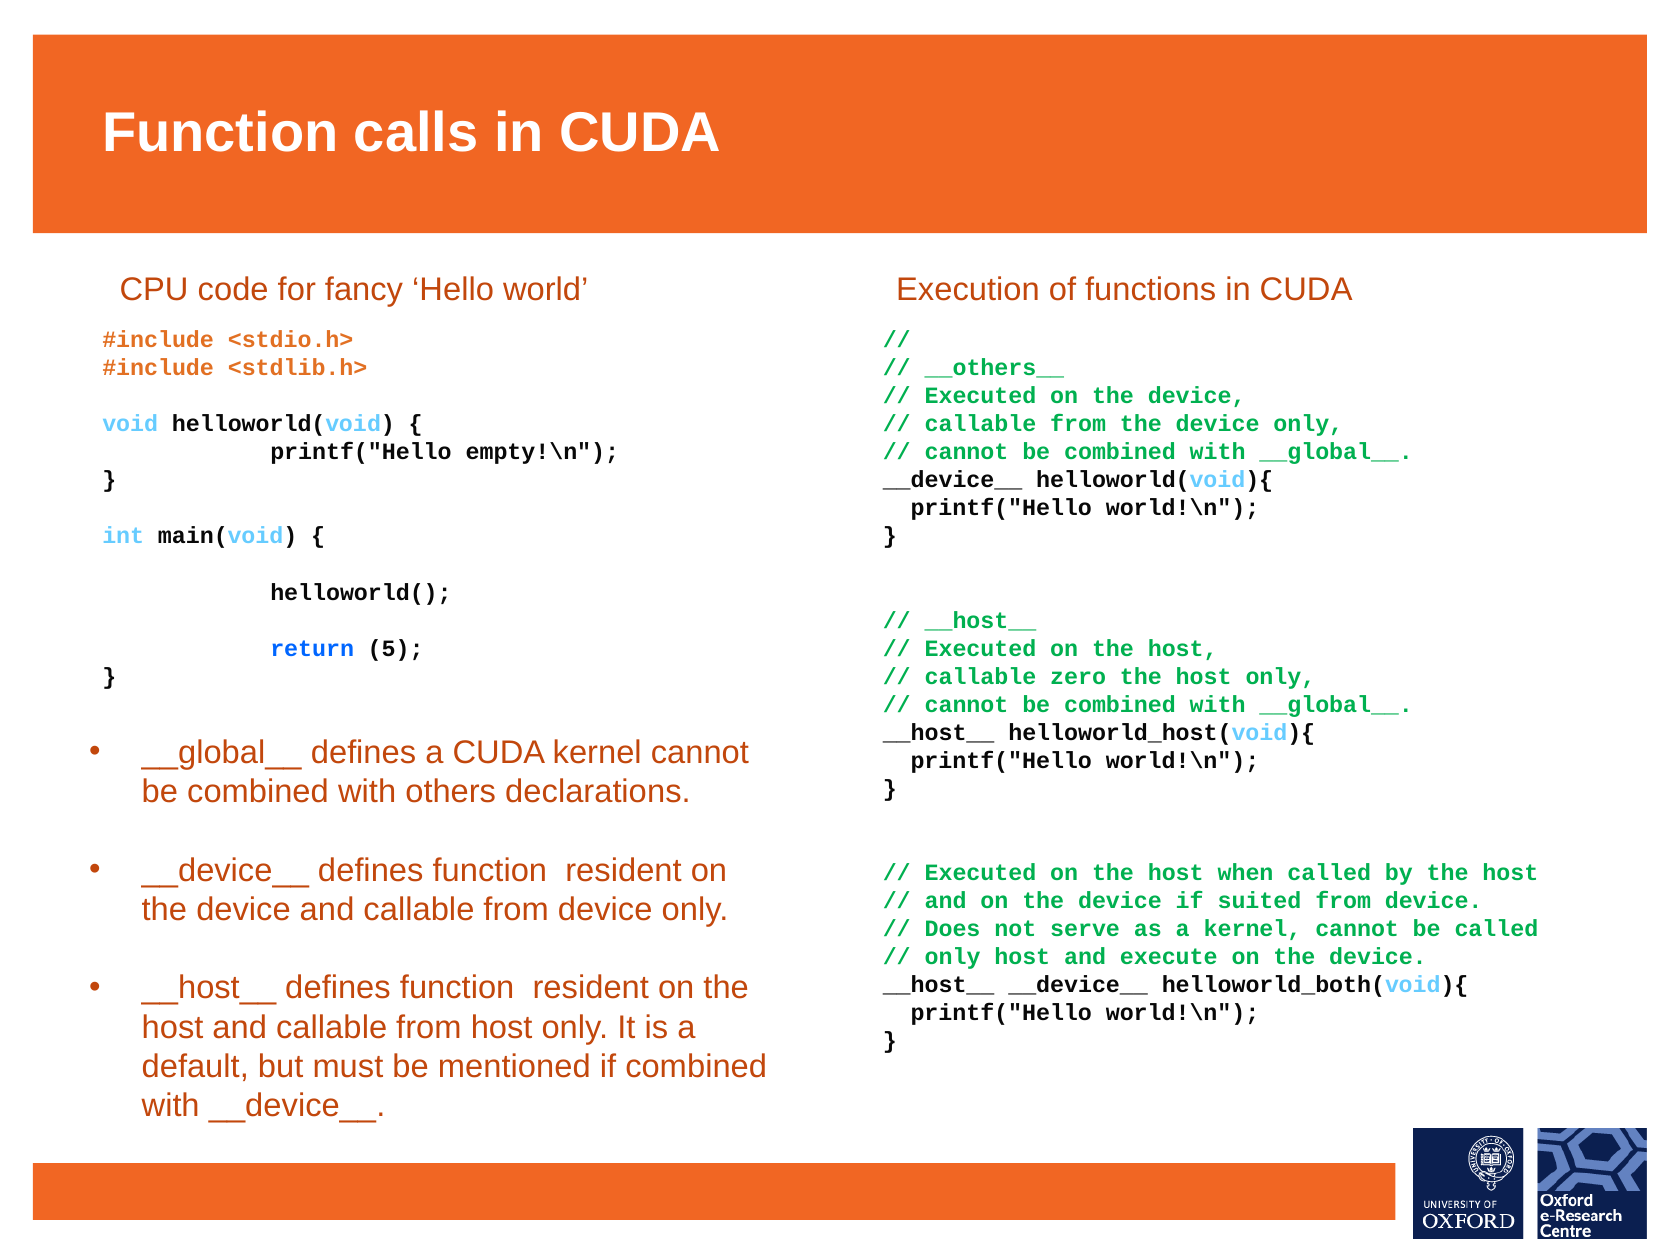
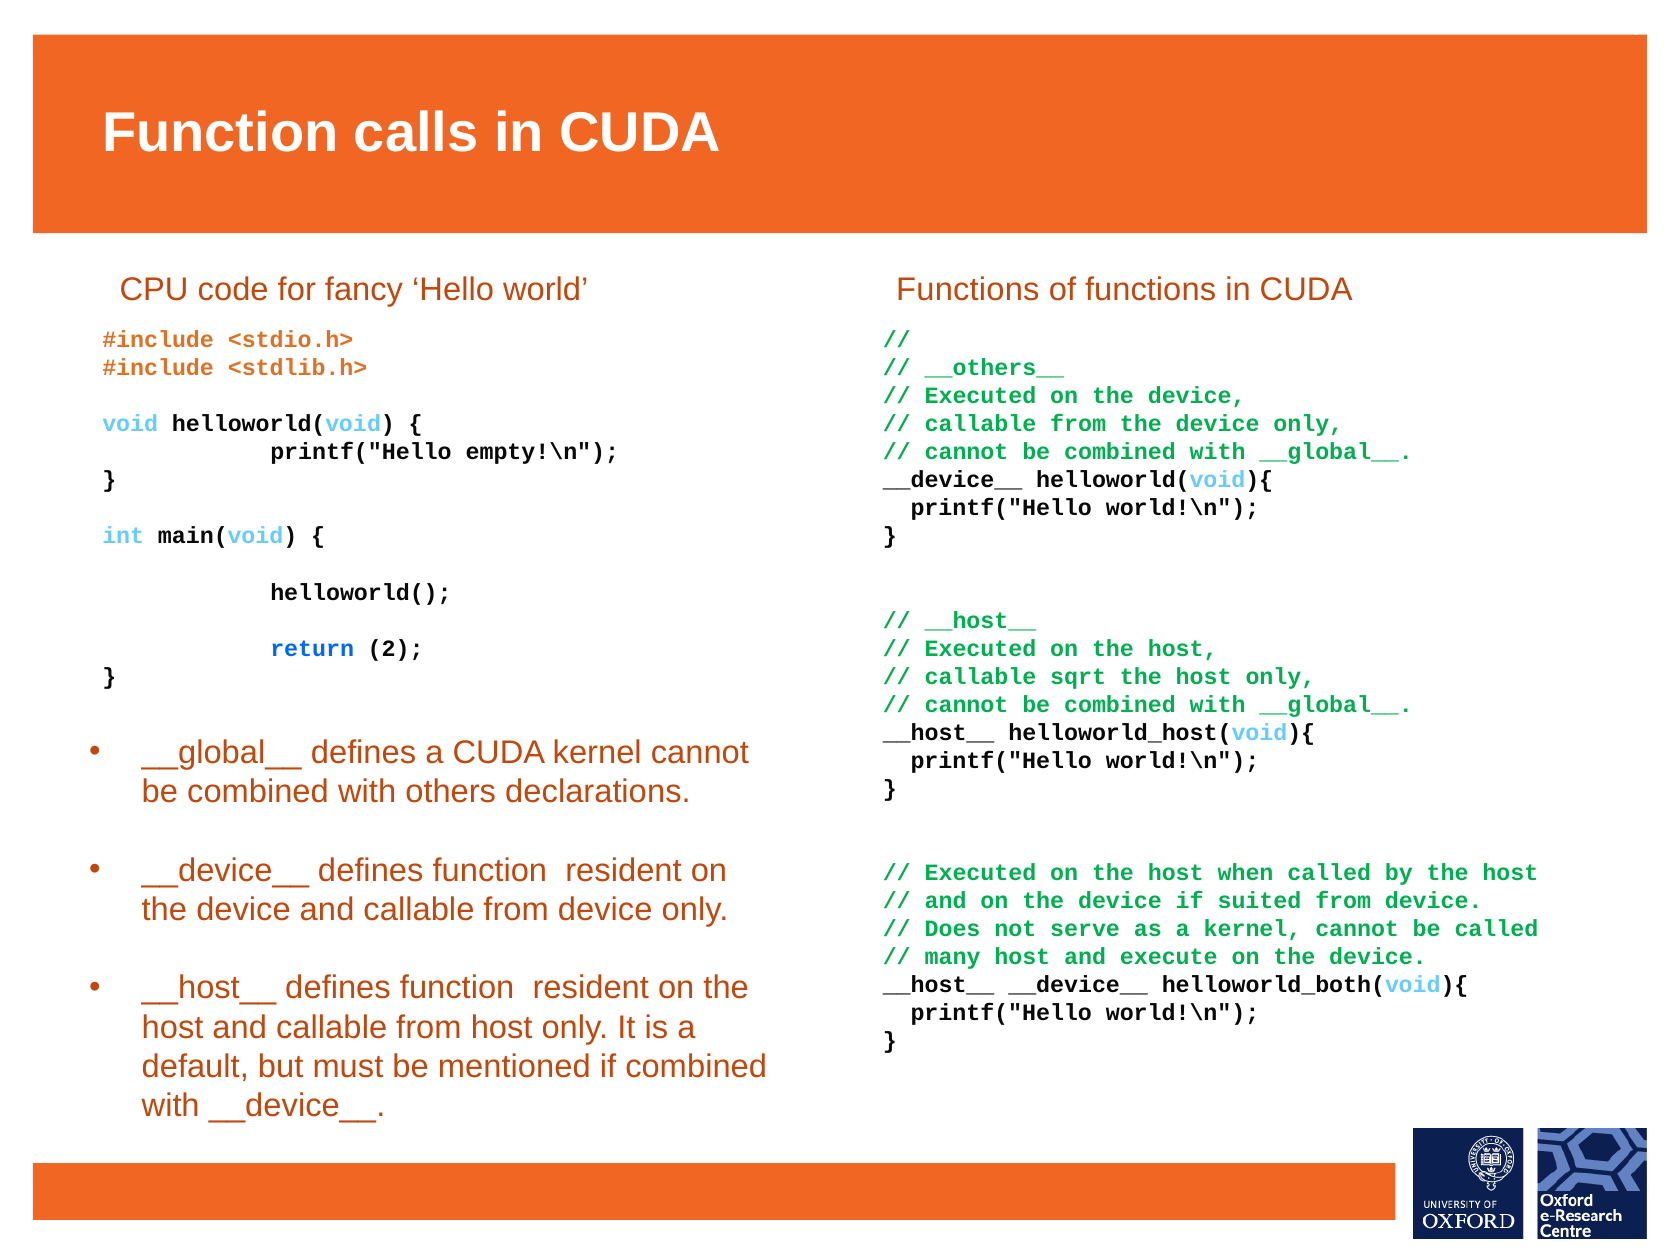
Execution at (968, 290): Execution -> Functions
5: 5 -> 2
zero: zero -> sqrt
only at (953, 957): only -> many
